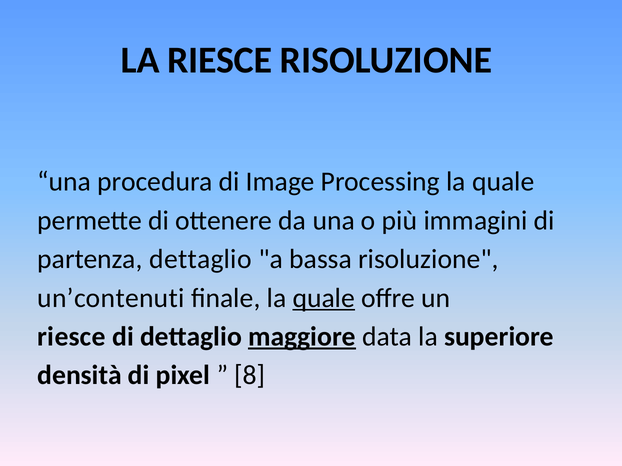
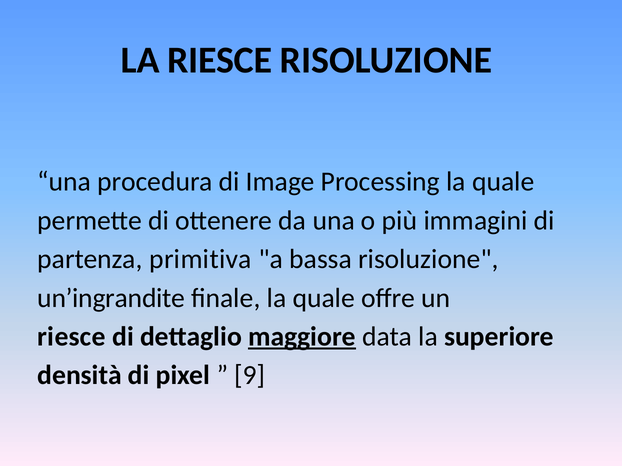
partenza dettaglio: dettaglio -> primitiva
un’contenuti: un’contenuti -> un’ingrandite
quale at (324, 298) underline: present -> none
8: 8 -> 9
